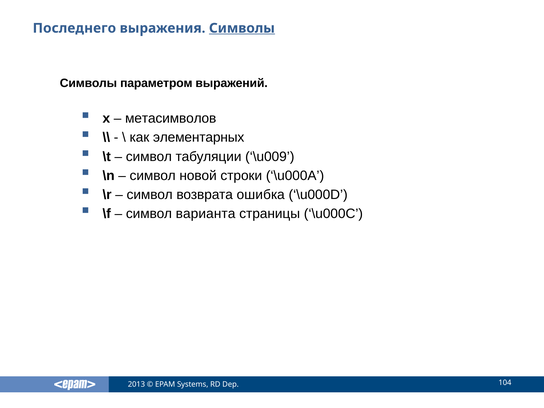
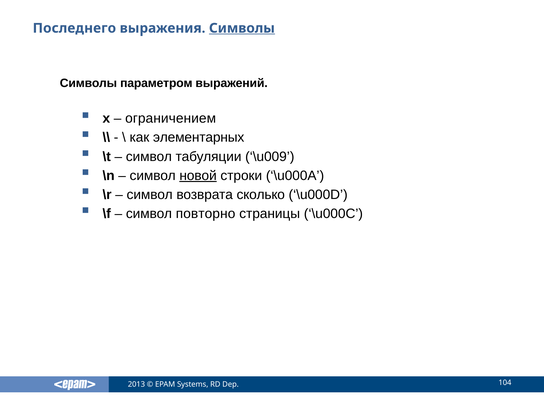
метасимволов: метасимволов -> ограничением
новой underline: none -> present
ошибка: ошибка -> сколько
варианта: варианта -> повторно
